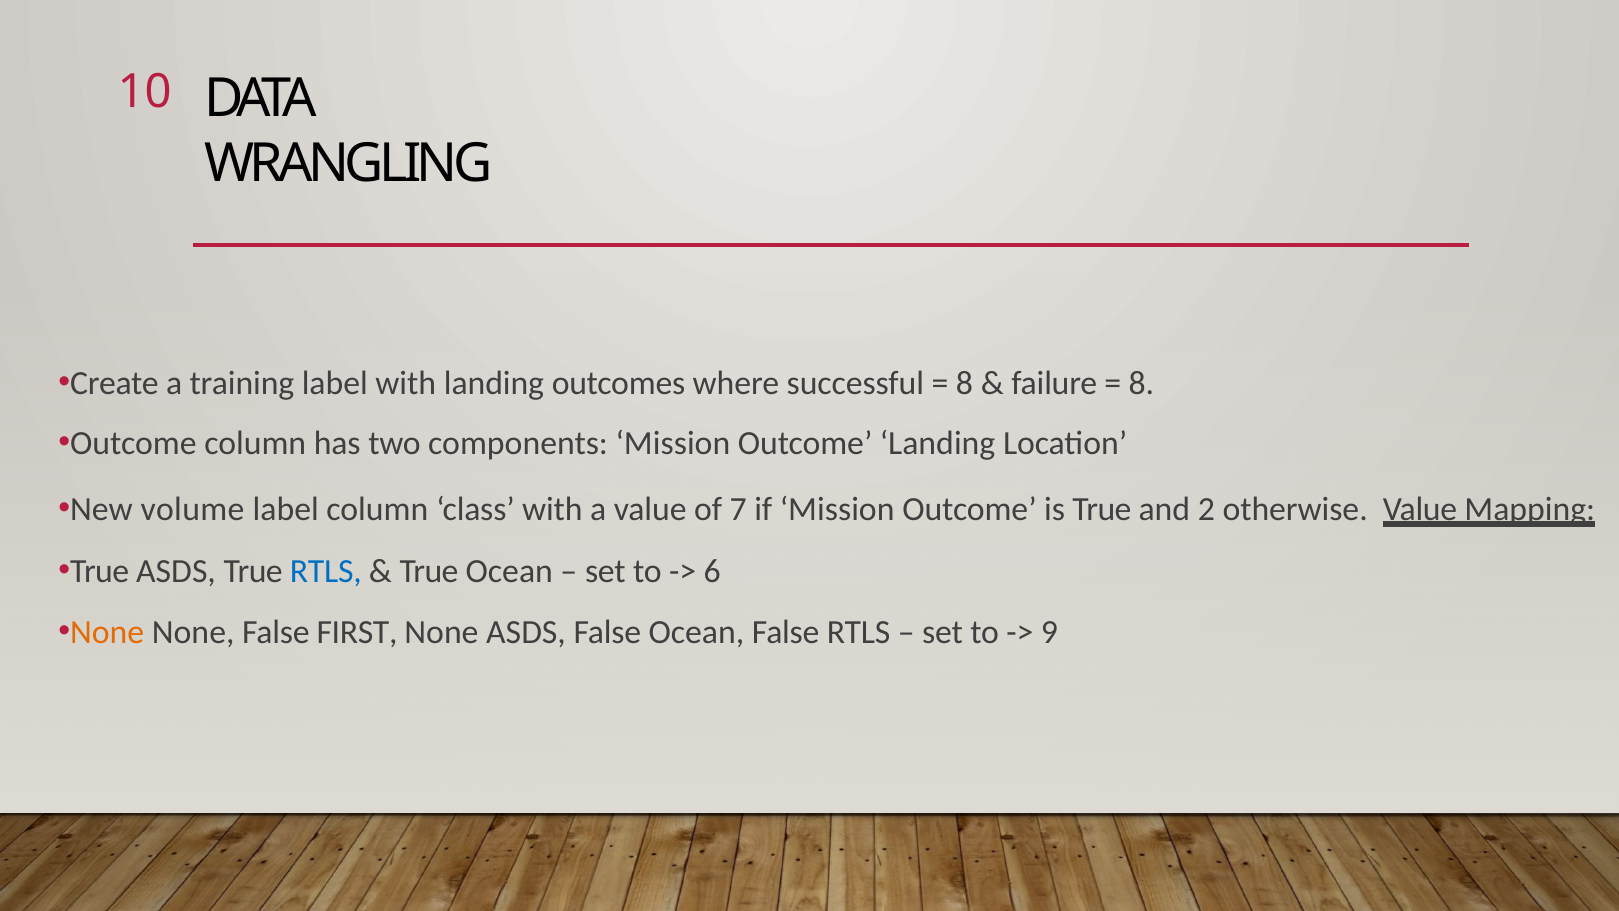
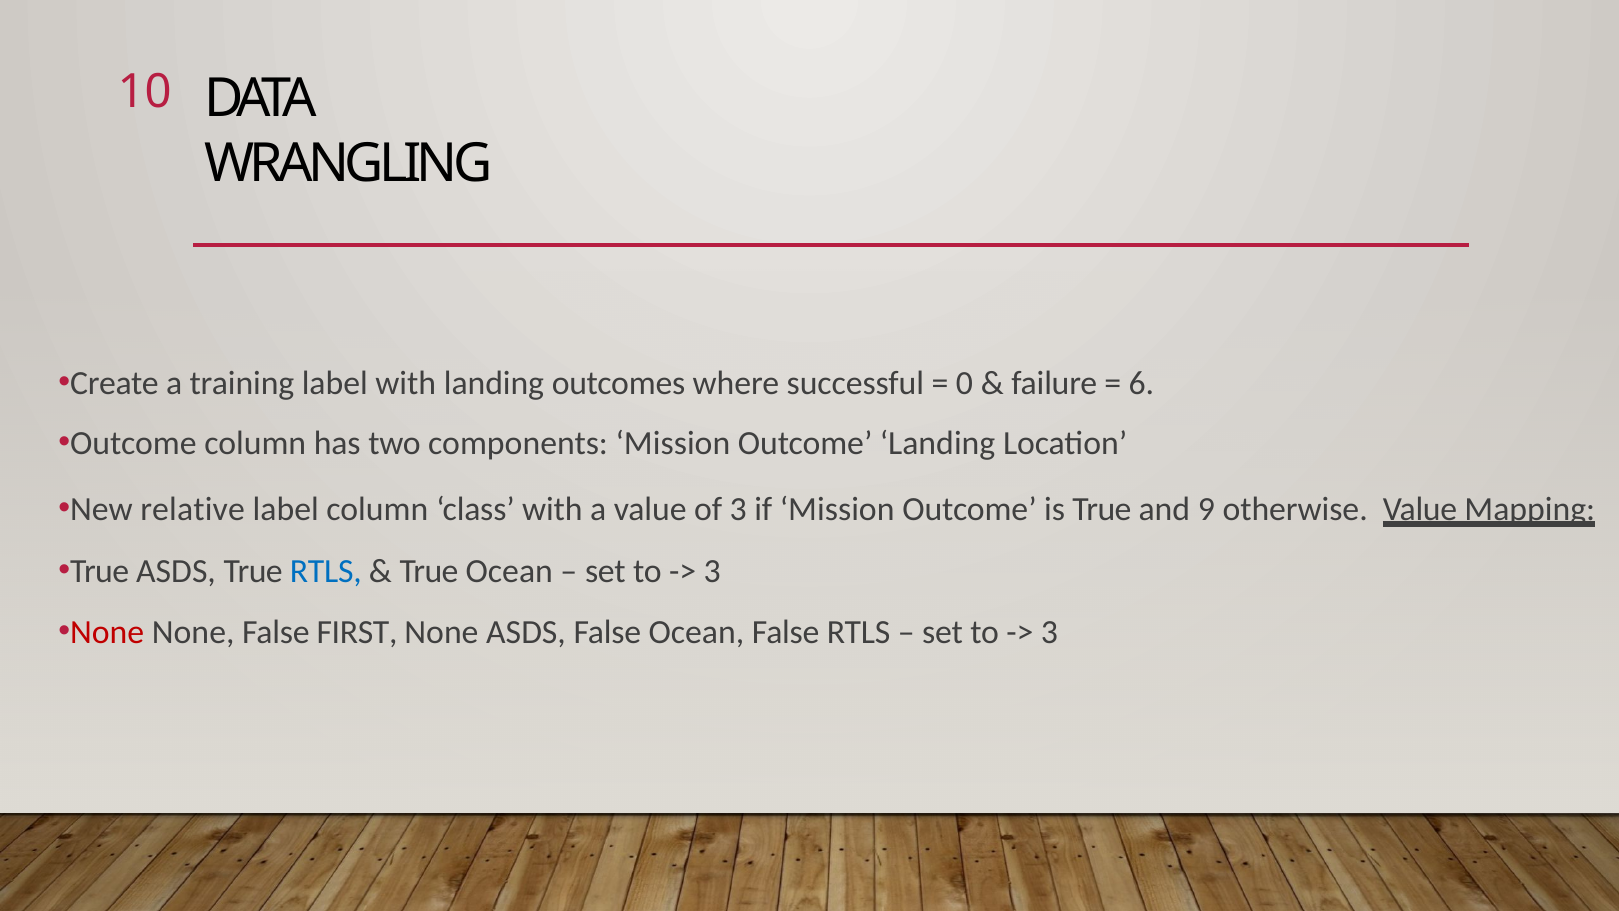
8 at (964, 383): 8 -> 0
8 at (1141, 383): 8 -> 6
volume: volume -> relative
of 7: 7 -> 3
2: 2 -> 9
6 at (712, 571): 6 -> 3
None at (107, 632) colour: orange -> red
9 at (1049, 632): 9 -> 3
